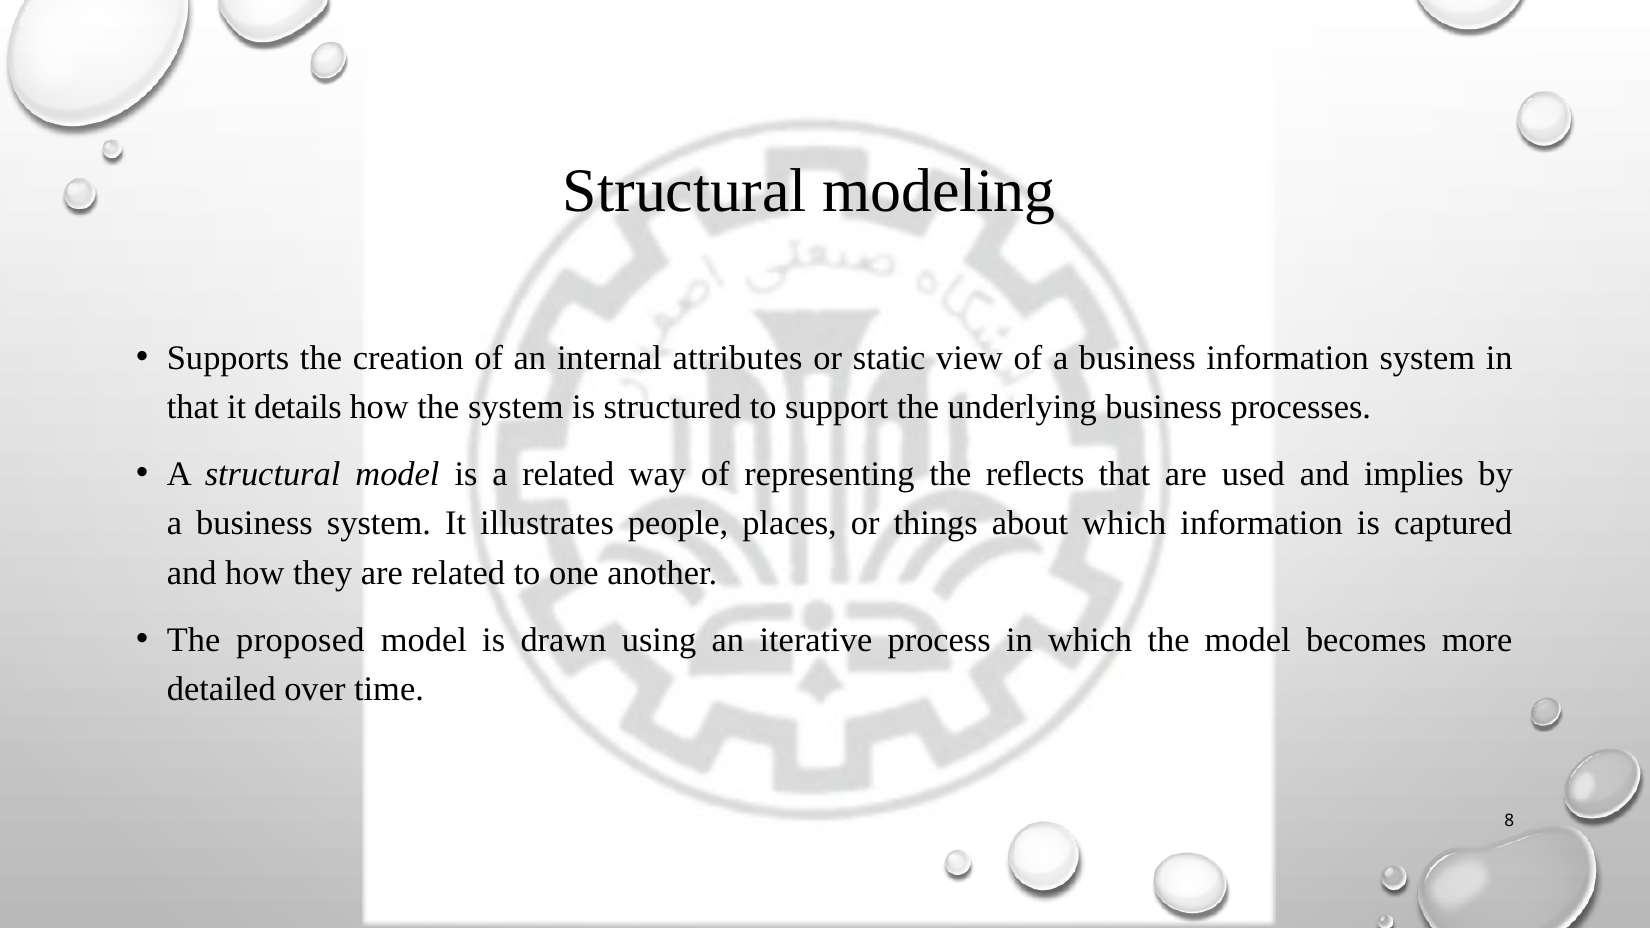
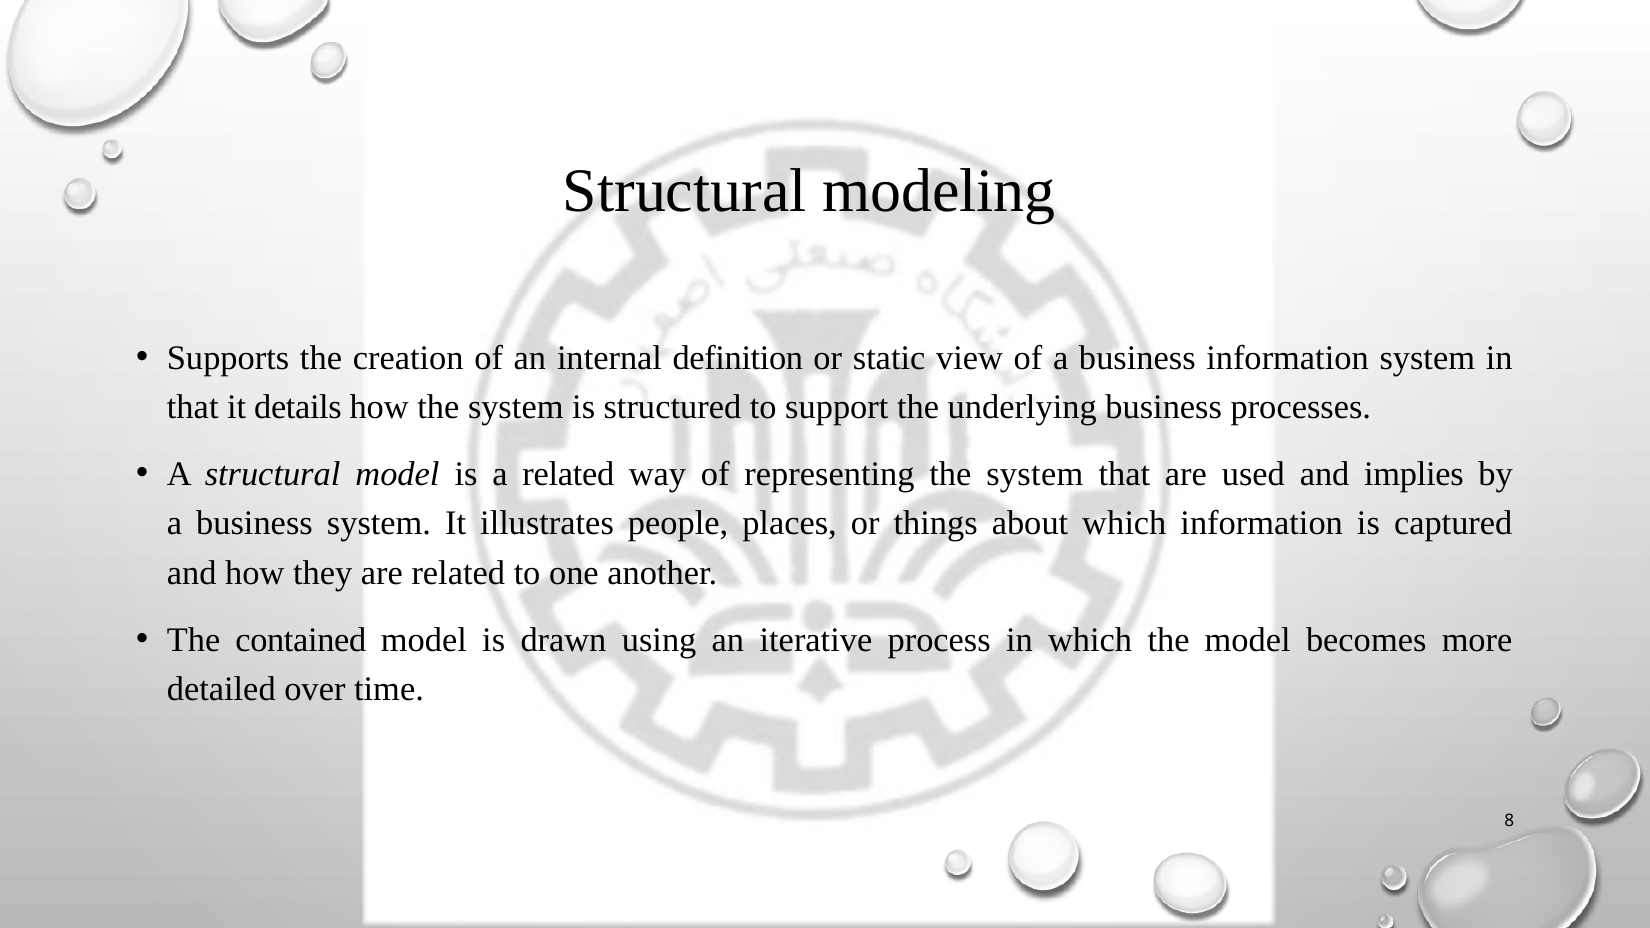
attributes: attributes -> definition
representing the reflects: reflects -> system
proposed: proposed -> contained
